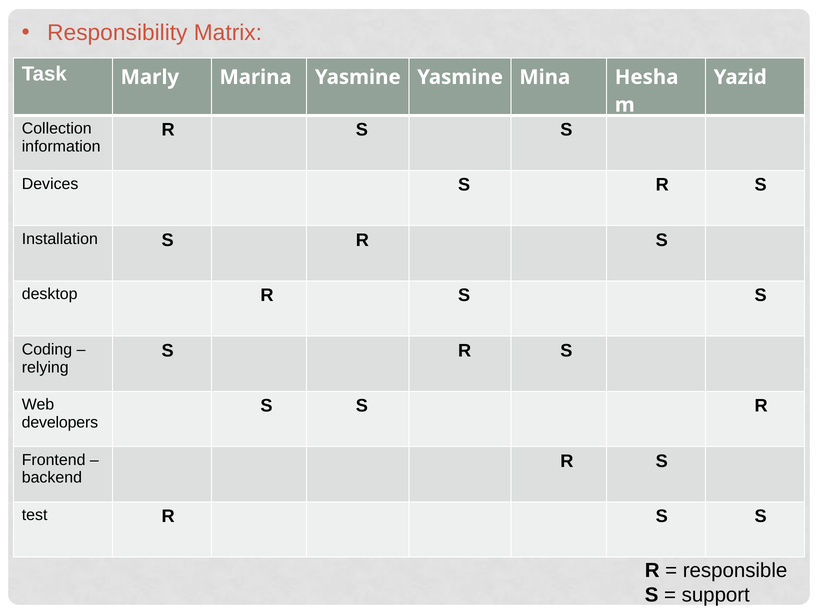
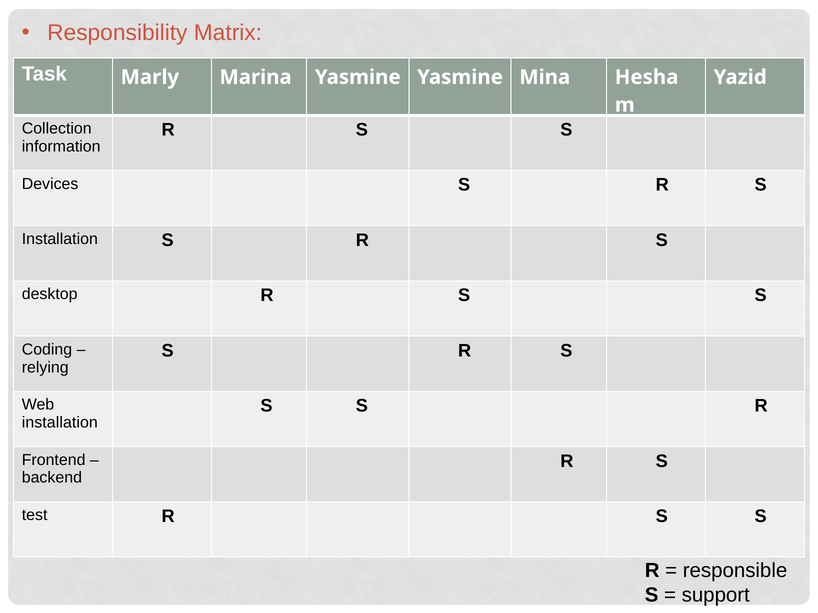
developers at (60, 423): developers -> installation
